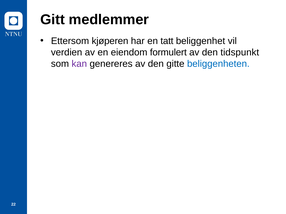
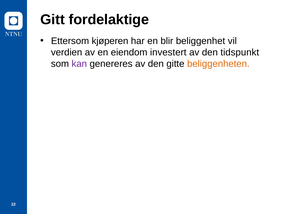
medlemmer: medlemmer -> fordelaktige
tatt: tatt -> blir
formulert: formulert -> investert
beliggenheten colour: blue -> orange
